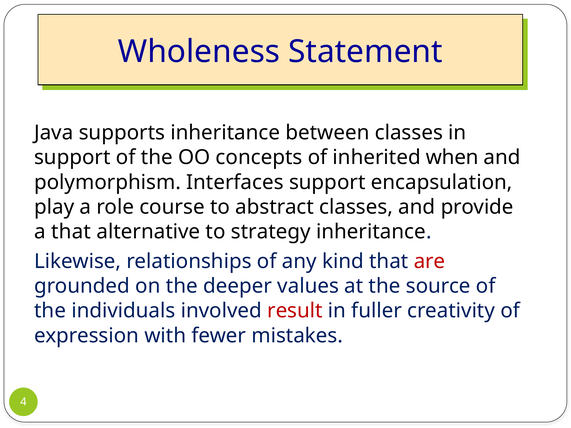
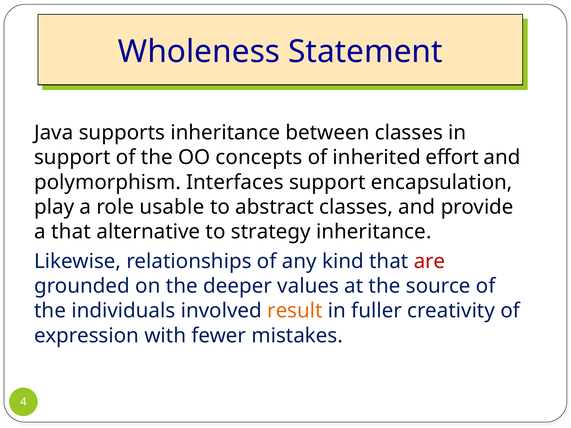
when: when -> effort
course: course -> usable
result colour: red -> orange
